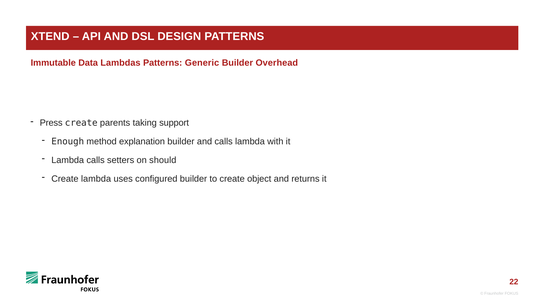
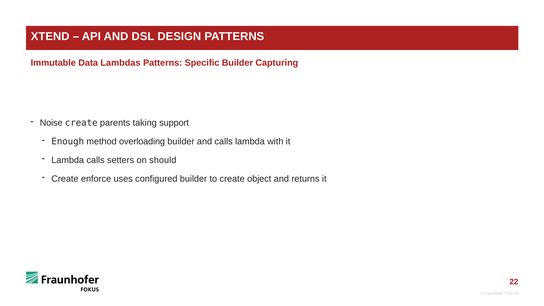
Generic: Generic -> Specific
Overhead: Overhead -> Capturing
Press: Press -> Noise
explanation: explanation -> overloading
Create lambda: lambda -> enforce
